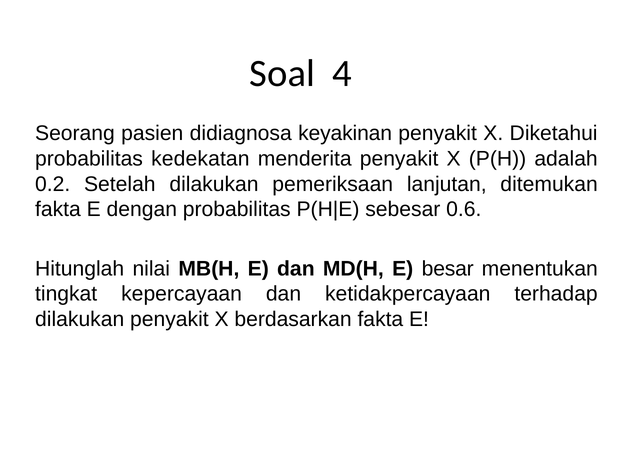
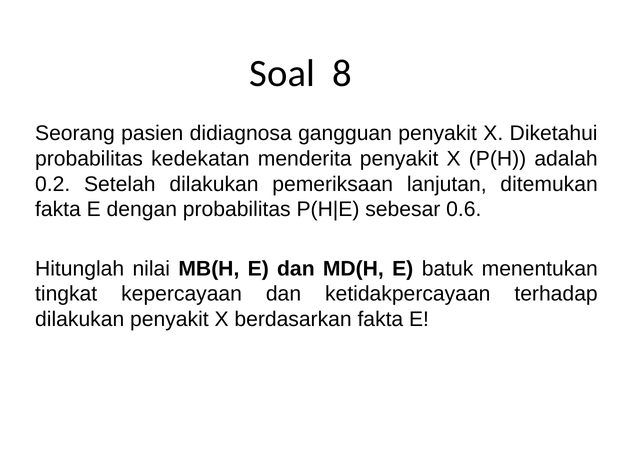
4: 4 -> 8
keyakinan: keyakinan -> gangguan
besar: besar -> batuk
